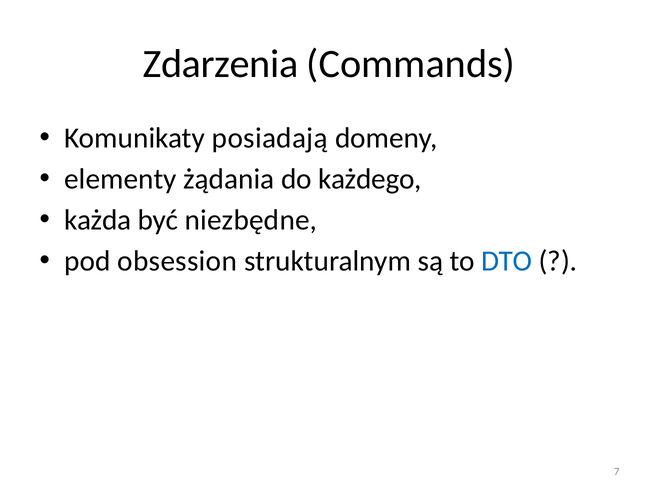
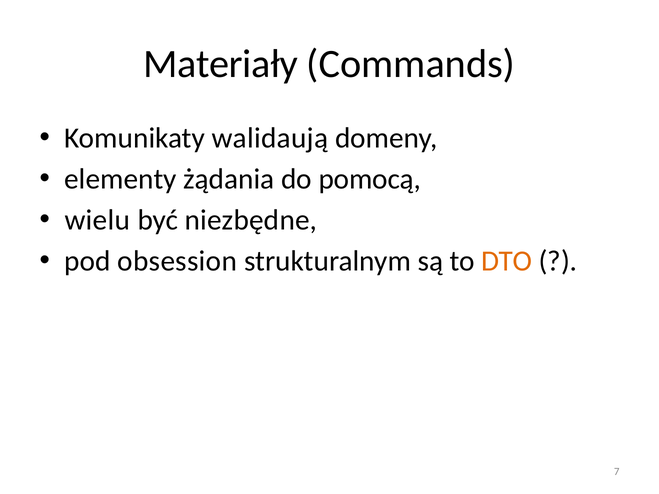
Zdarzenia: Zdarzenia -> Materiały
posiadają: posiadają -> walidaują
każdego: każdego -> pomocą
każda: każda -> wielu
DTO colour: blue -> orange
